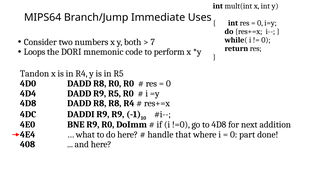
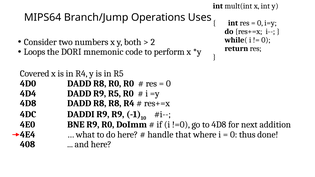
Immediate: Immediate -> Operations
7: 7 -> 2
Tandon: Tandon -> Covered
part: part -> thus
